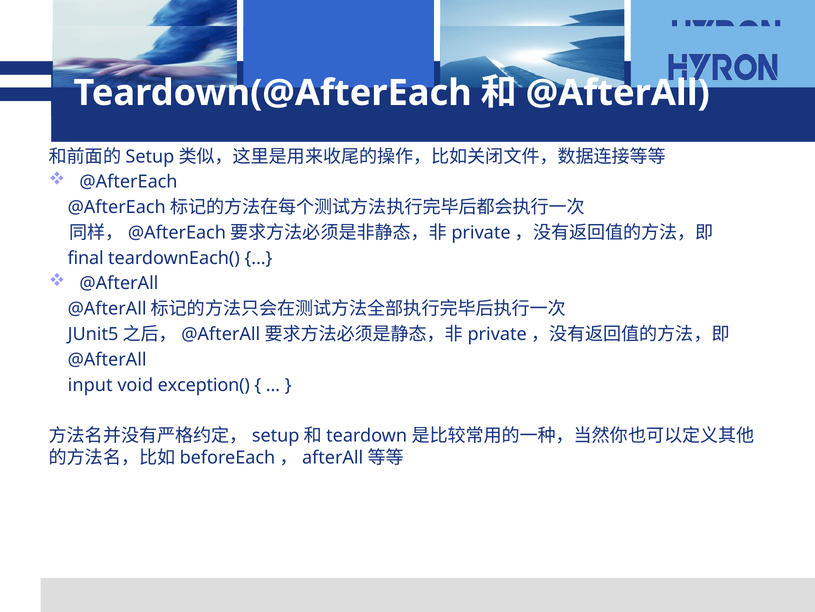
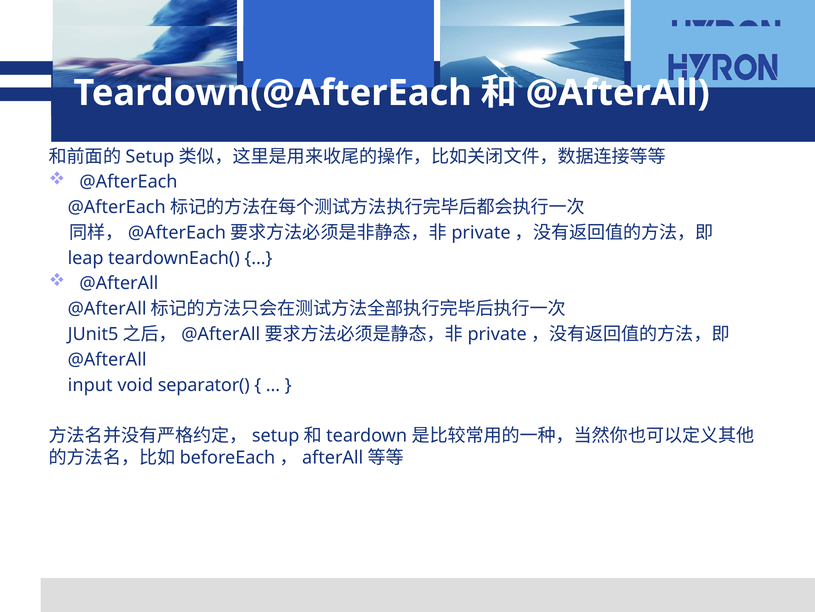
final: final -> leap
exception(: exception( -> separator(
